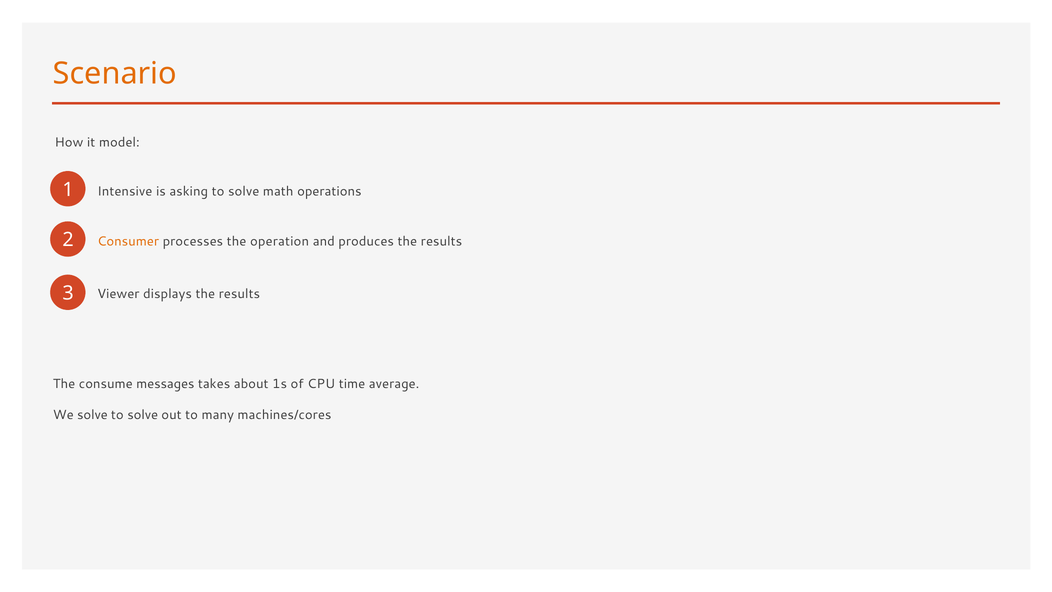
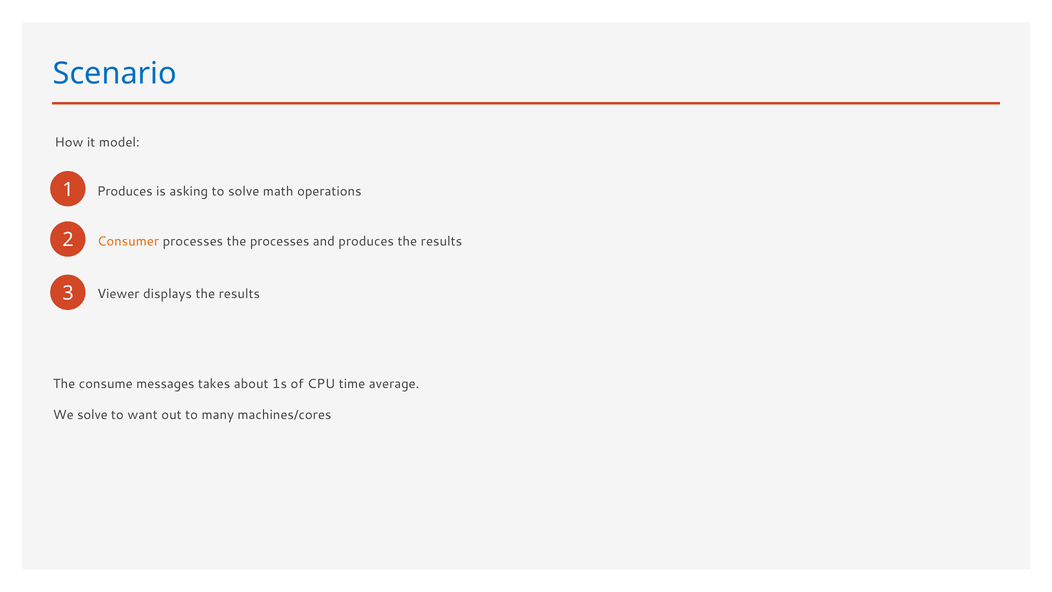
Scenario colour: orange -> blue
1 Intensive: Intensive -> Produces
the operation: operation -> processes
solve at (143, 415): solve -> want
